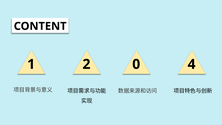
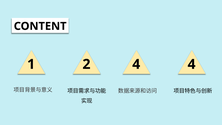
2 0: 0 -> 4
